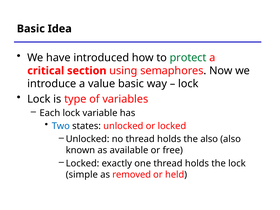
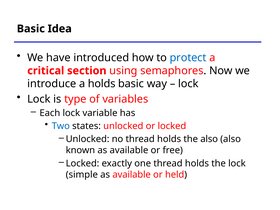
protect colour: green -> blue
a value: value -> holds
removed at (132, 175): removed -> available
